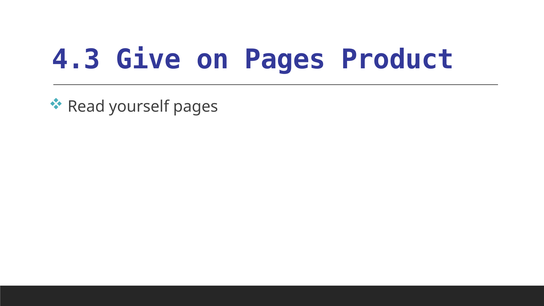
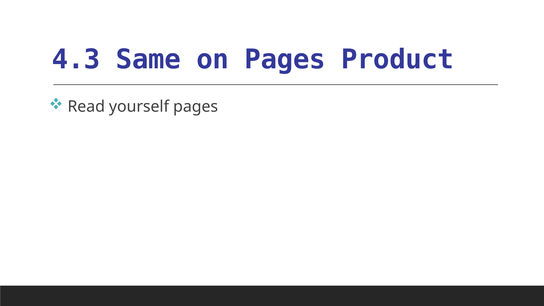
Give: Give -> Same
